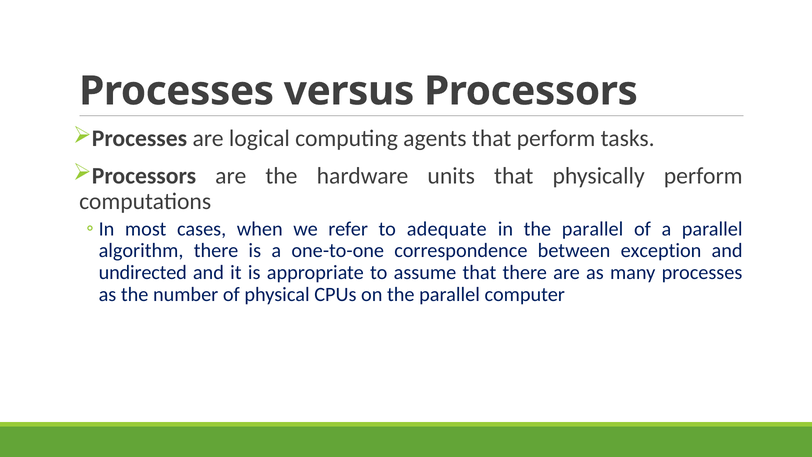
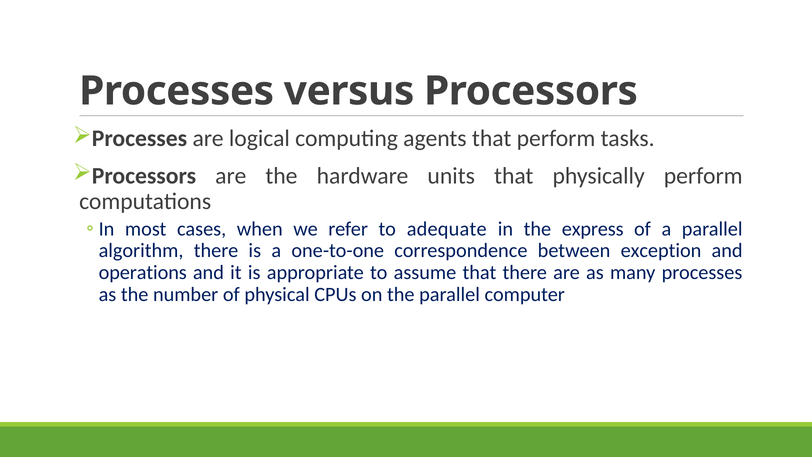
in the parallel: parallel -> express
undirected: undirected -> operations
